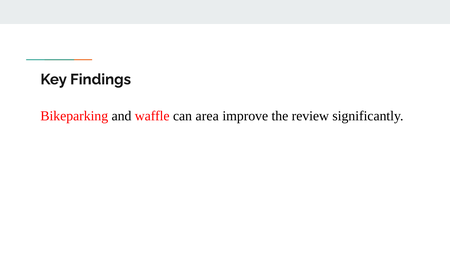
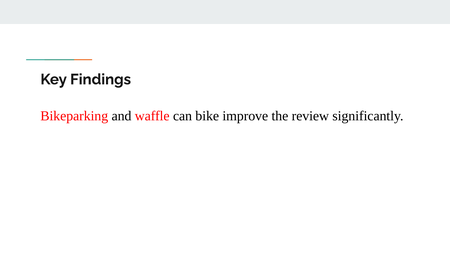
area: area -> bike
